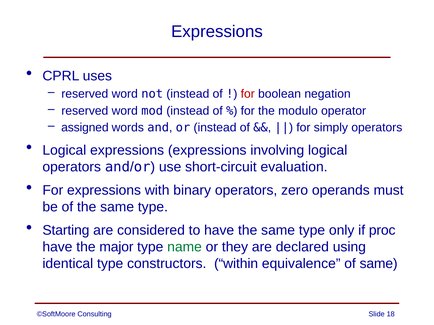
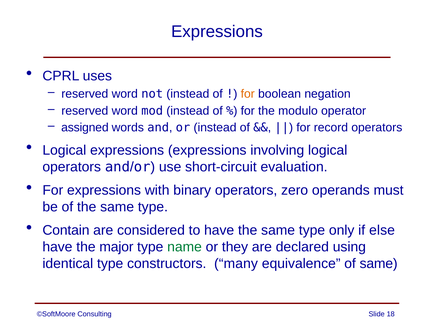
for at (248, 94) colour: red -> orange
simply: simply -> record
Starting: Starting -> Contain
proc: proc -> else
within: within -> many
